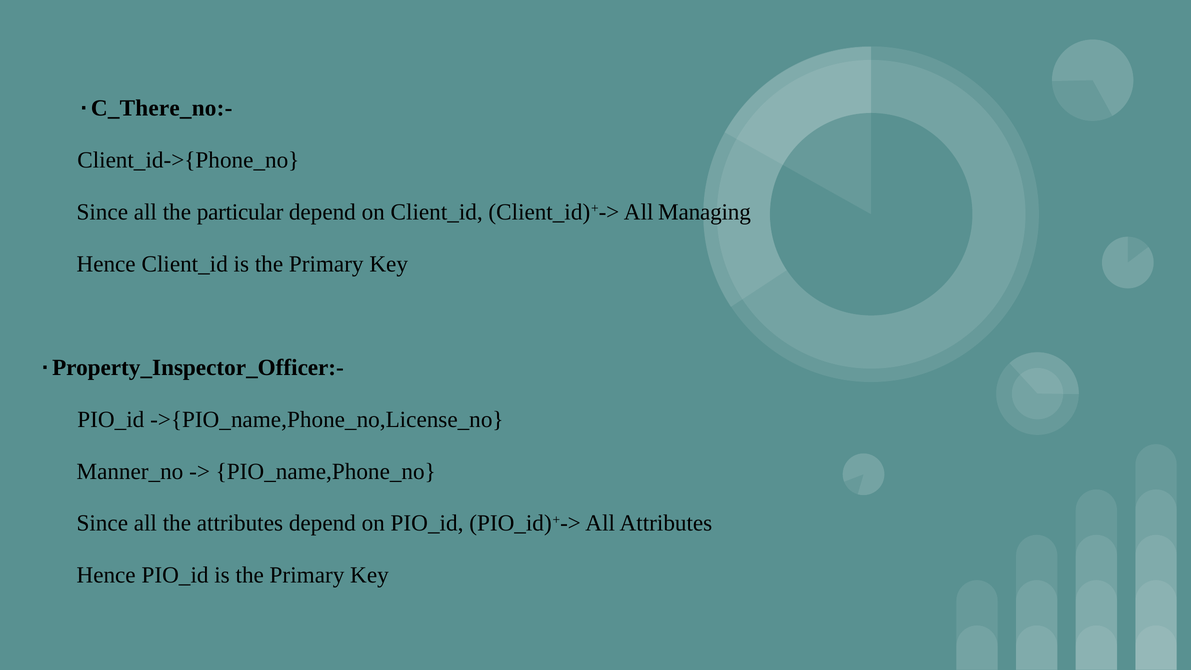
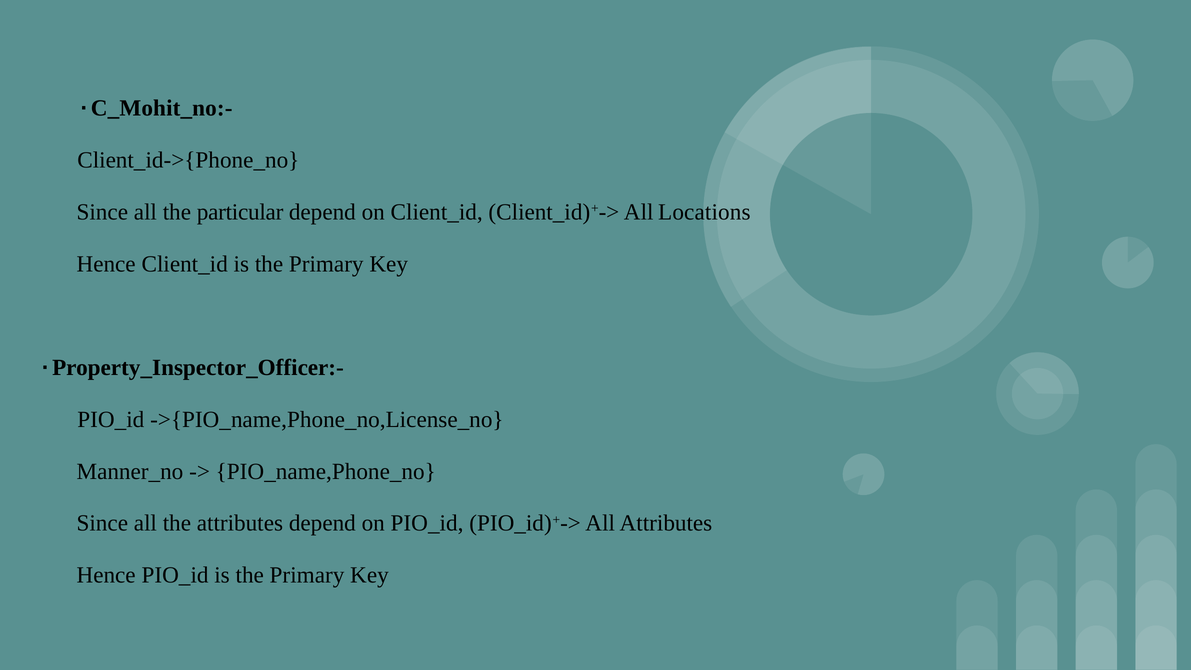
C_There_no:-: C_There_no:- -> C_Mohit_no:-
Managing: Managing -> Locations
